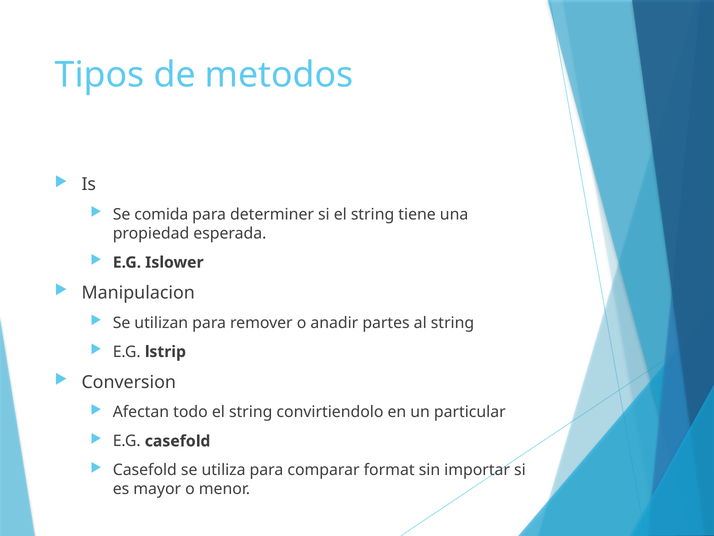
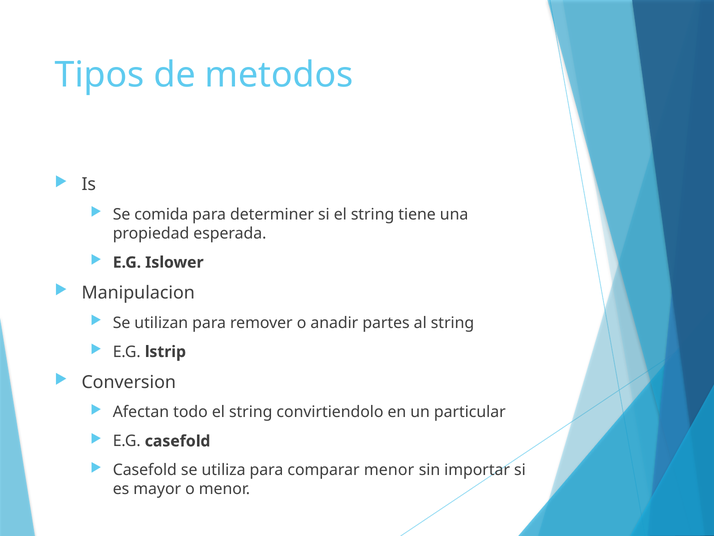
comparar format: format -> menor
